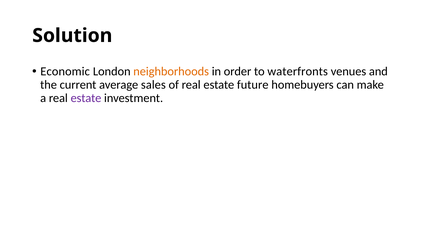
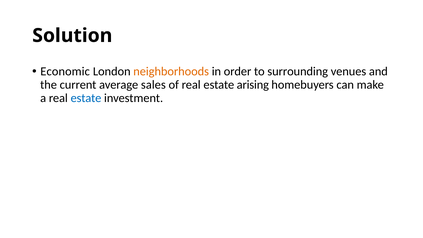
waterfronts: waterfronts -> surrounding
future: future -> arising
estate at (86, 98) colour: purple -> blue
